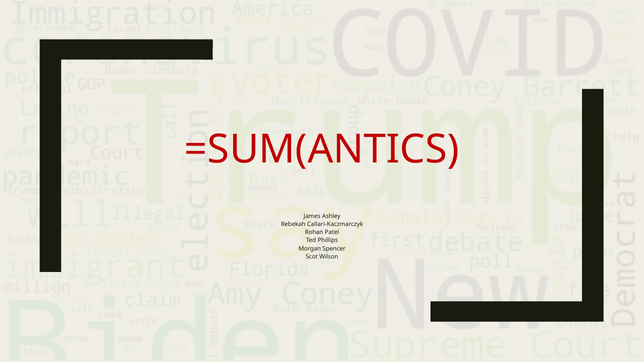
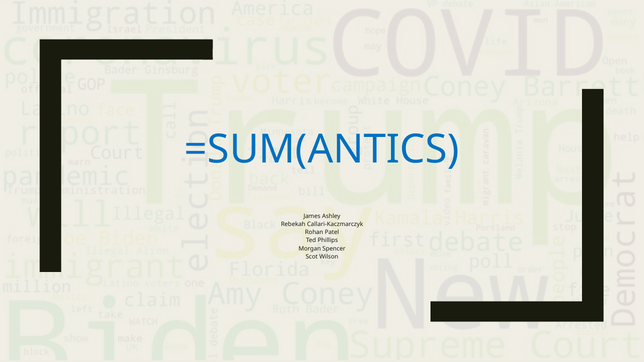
=SUM(ANTICS colour: red -> blue
